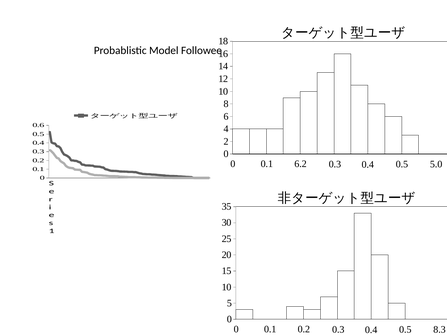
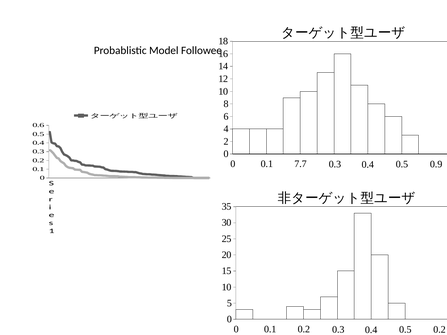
6.2: 6.2 -> 7.7
5.0: 5.0 -> 0.9
0.5 8.3: 8.3 -> 0.2
